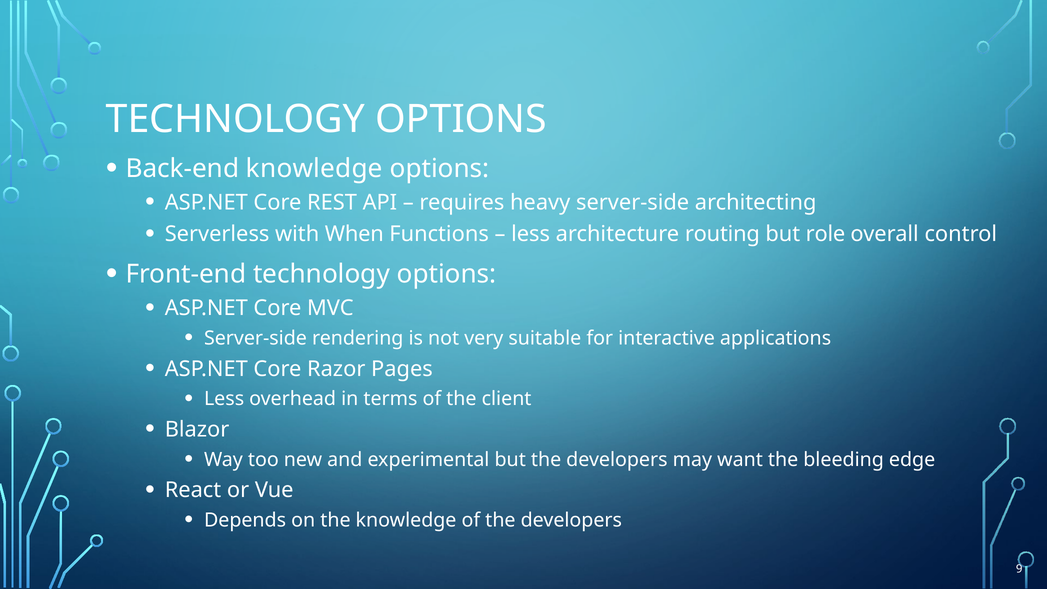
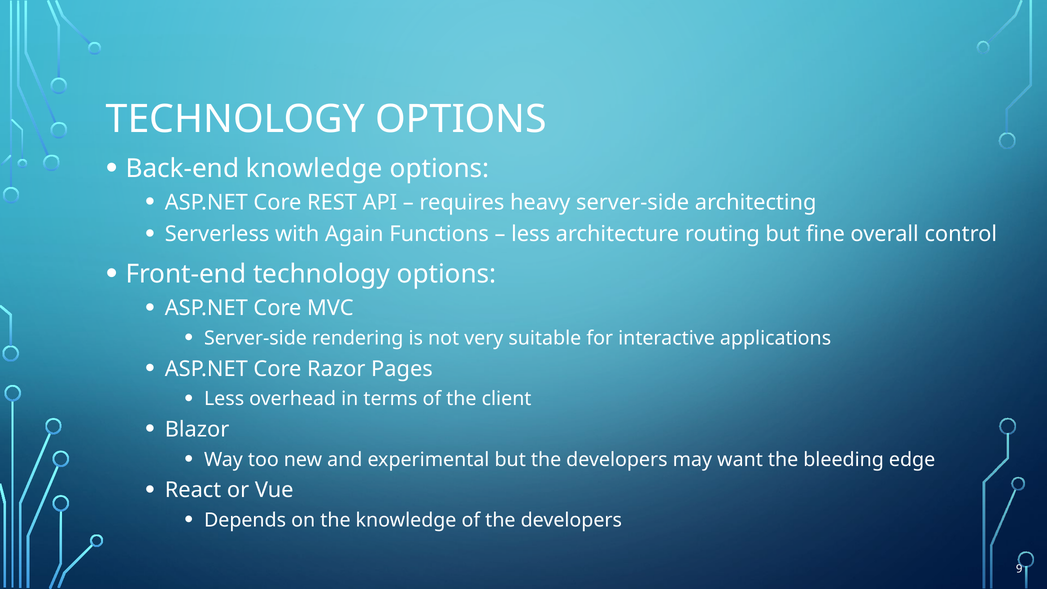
When: When -> Again
role: role -> fine
